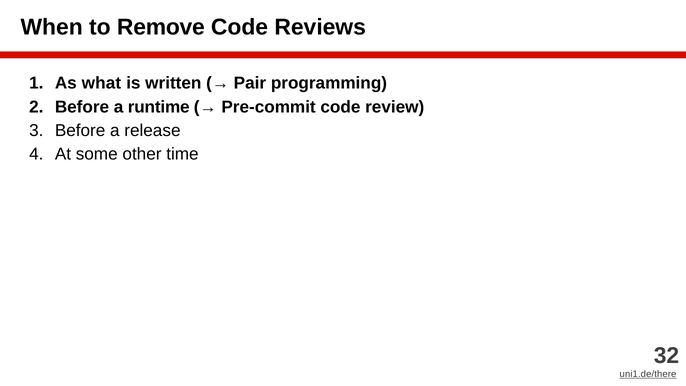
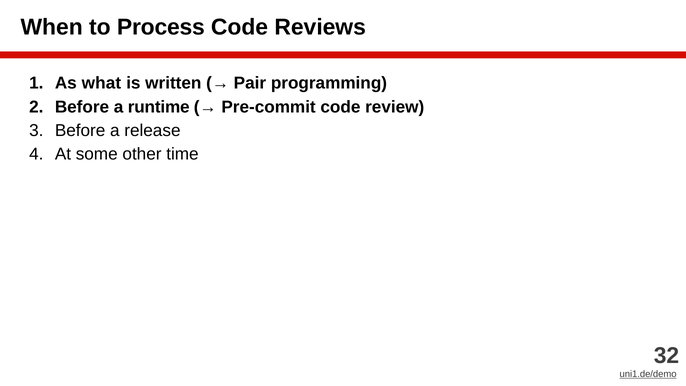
Remove: Remove -> Process
uni1.de/there: uni1.de/there -> uni1.de/demo
